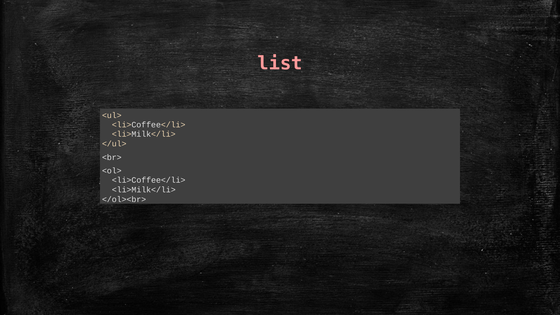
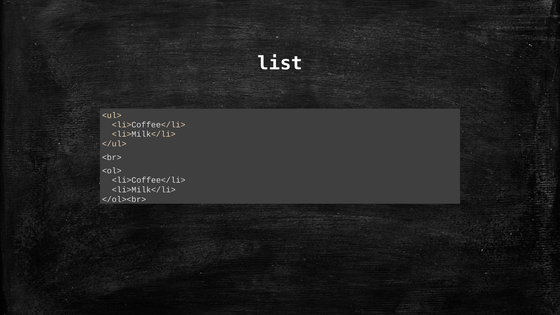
list colour: pink -> white
